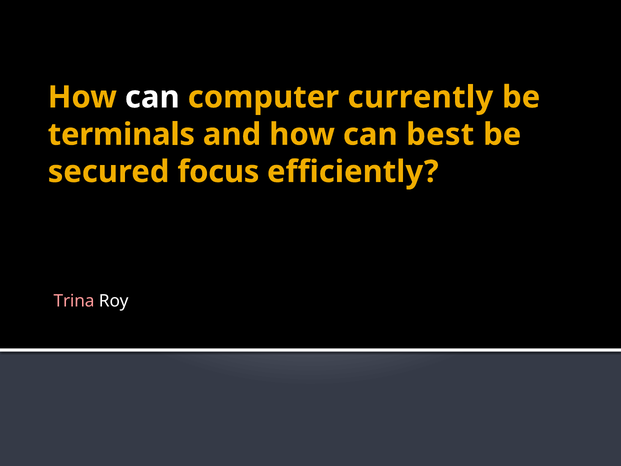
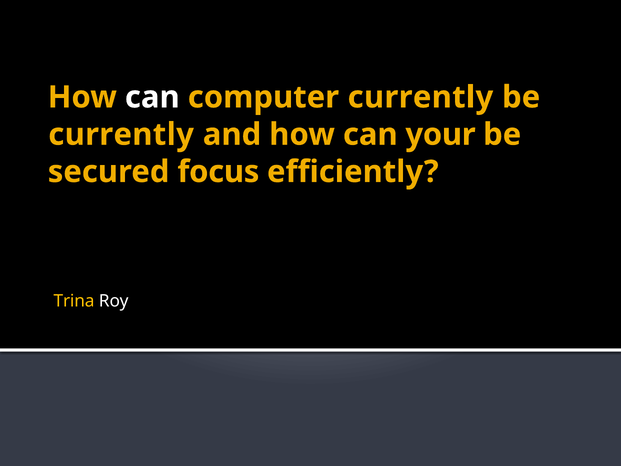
terminals at (121, 134): terminals -> currently
best: best -> your
Trina colour: pink -> yellow
